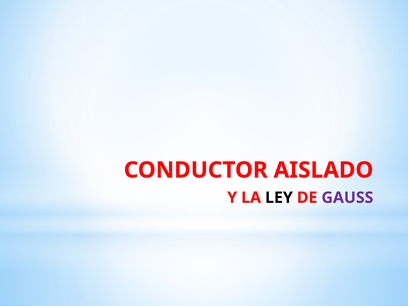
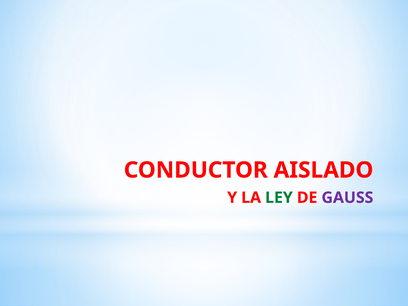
LEY colour: black -> green
